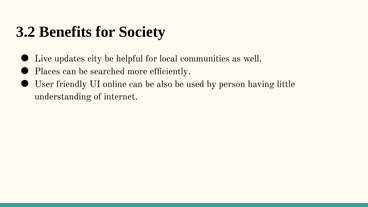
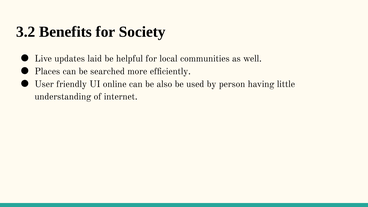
city: city -> laid
